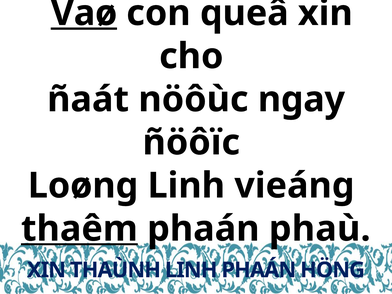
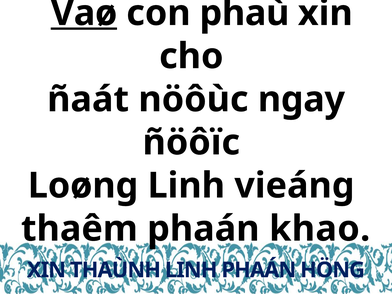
queâ: queâ -> phaù
thaêm underline: present -> none
phaù: phaù -> khao
